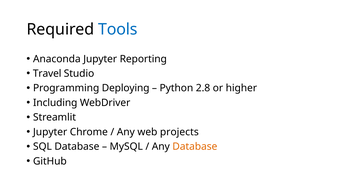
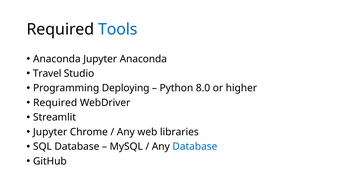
Jupyter Reporting: Reporting -> Anaconda
2.8: 2.8 -> 8.0
Including at (55, 103): Including -> Required
projects: projects -> libraries
Database at (195, 146) colour: orange -> blue
